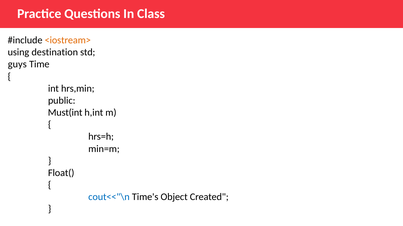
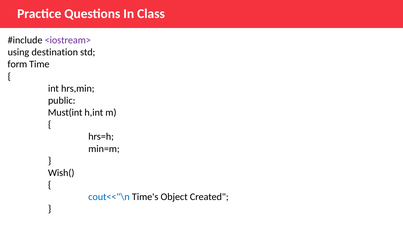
<iostream> colour: orange -> purple
guys: guys -> form
Float(: Float( -> Wish(
